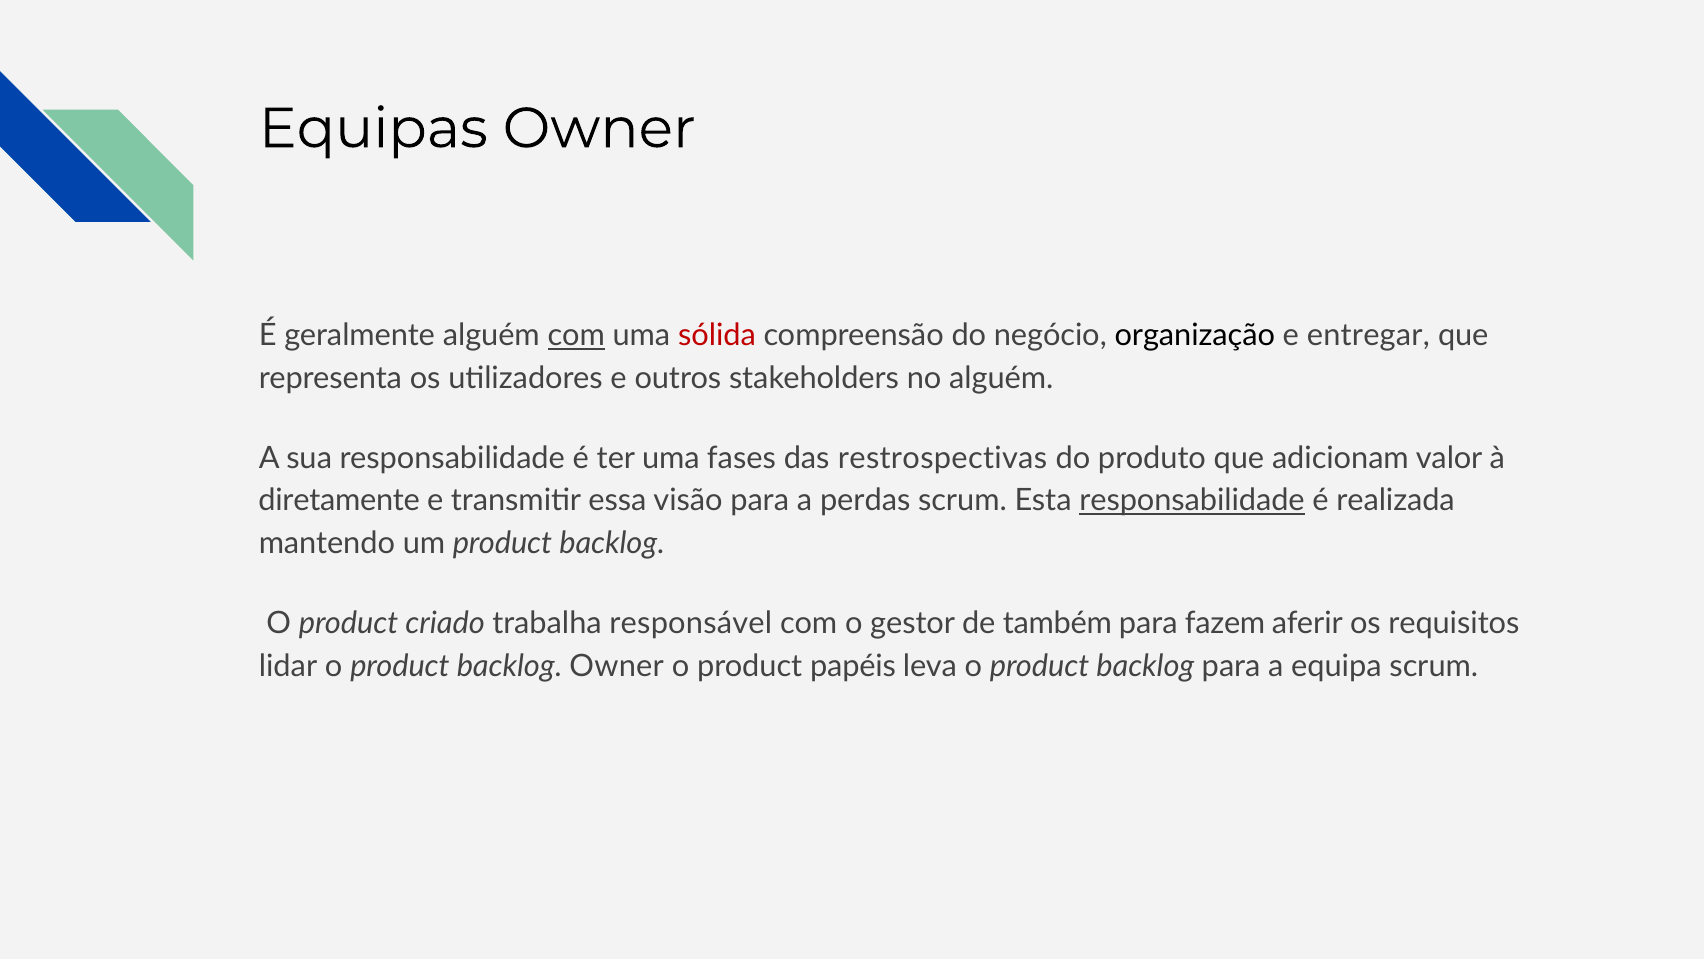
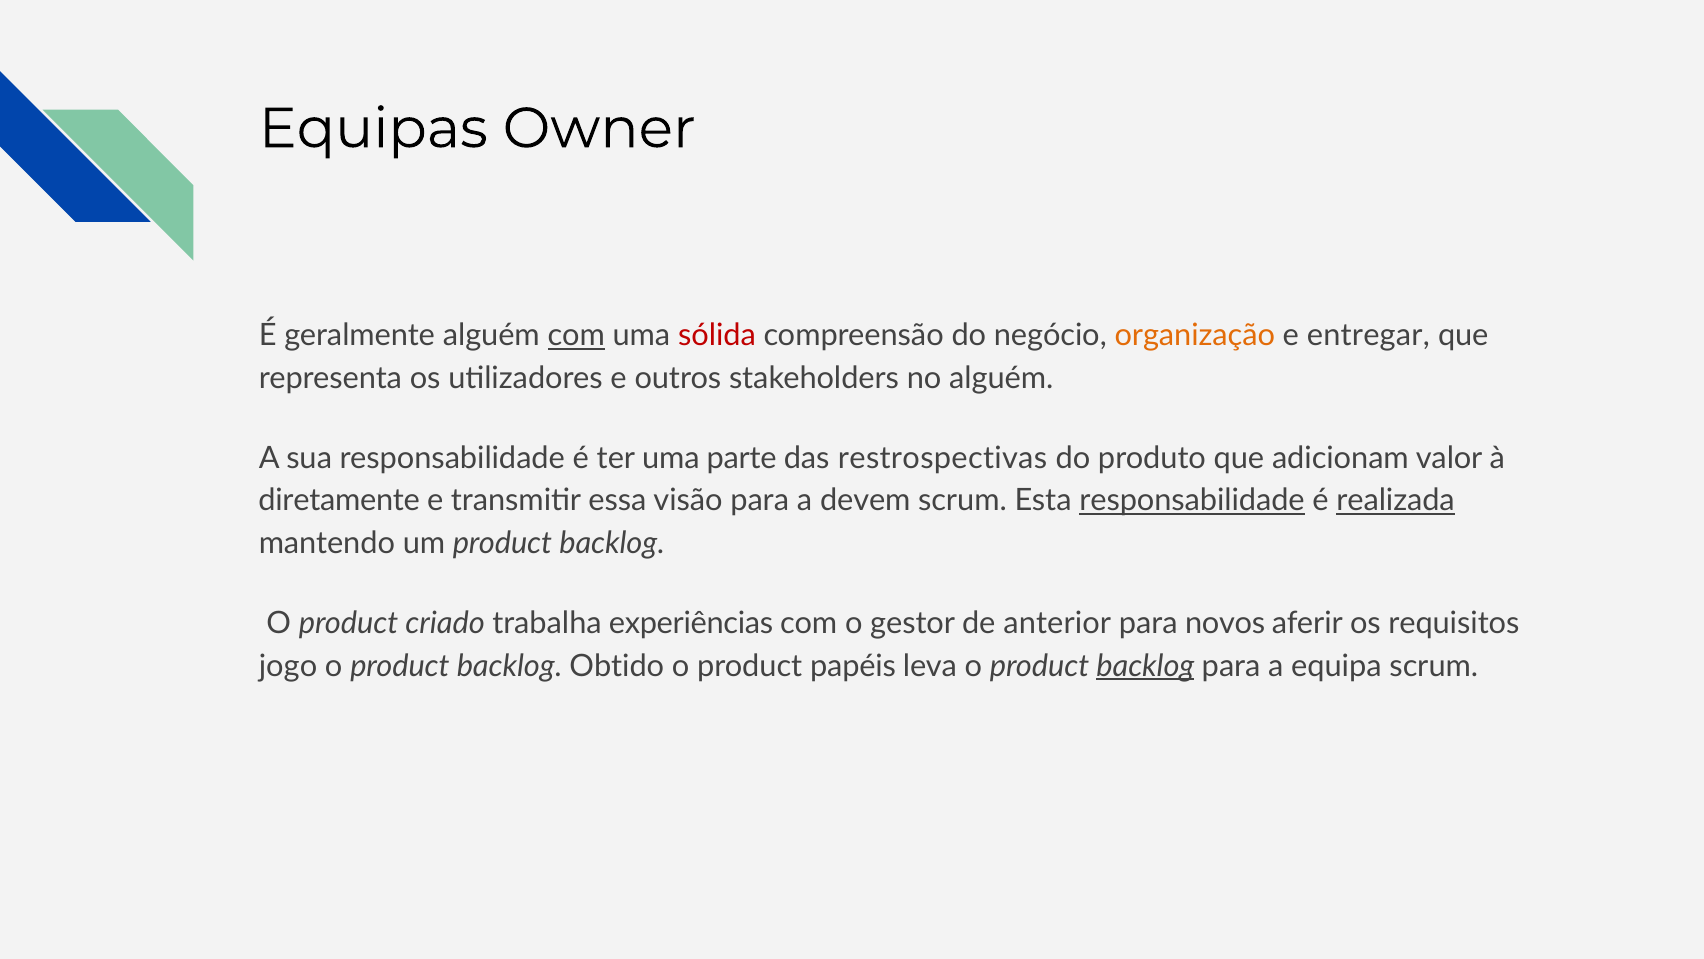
organização colour: black -> orange
fases: fases -> parte
perdas: perdas -> devem
realizada underline: none -> present
responsável: responsável -> experiências
também: também -> anterior
fazem: fazem -> novos
lidar: lidar -> jogo
backlog Owner: Owner -> Obtido
backlog at (1145, 666) underline: none -> present
